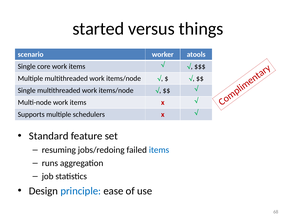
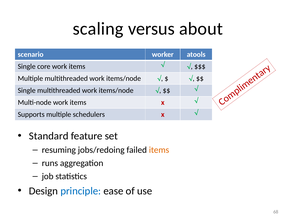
started: started -> scaling
things: things -> about
items at (159, 150) colour: blue -> orange
